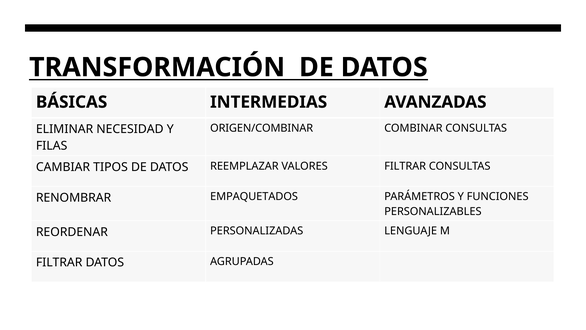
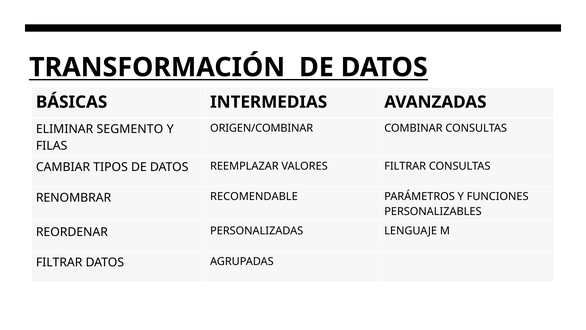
NECESIDAD: NECESIDAD -> SEGMENTO
EMPAQUETADOS: EMPAQUETADOS -> RECOMENDABLE
